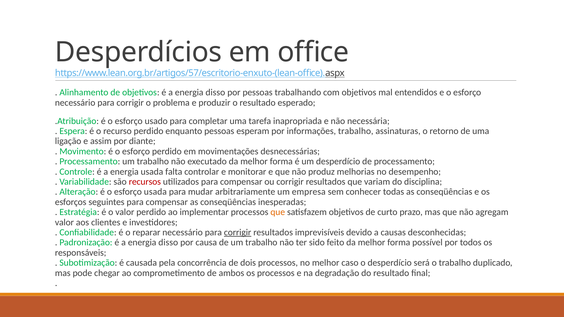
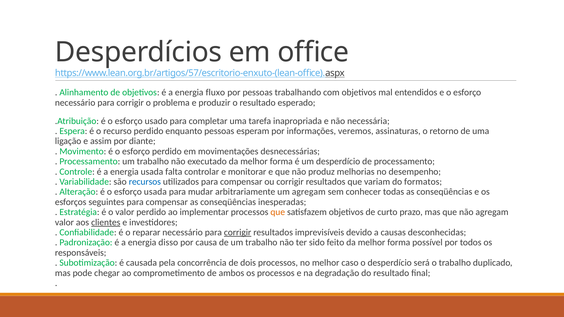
disso at (215, 93): disso -> fluxo
informações trabalho: trabalho -> veremos
recursos colour: red -> blue
disciplina: disciplina -> formatos
um empresa: empresa -> agregam
clientes underline: none -> present
